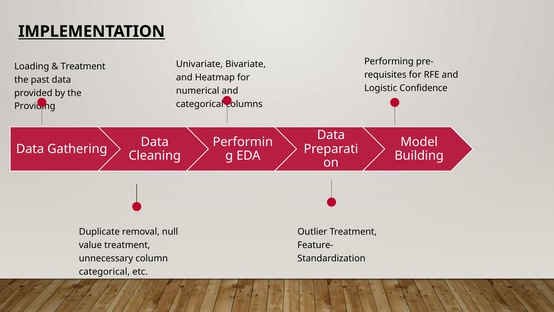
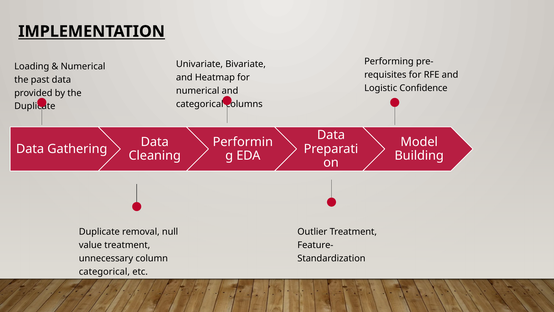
Treatment at (83, 66): Treatment -> Numerical
Providing at (35, 106): Providing -> Duplicate
